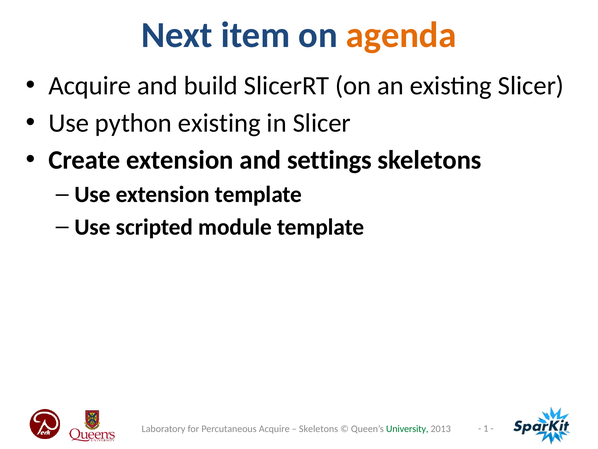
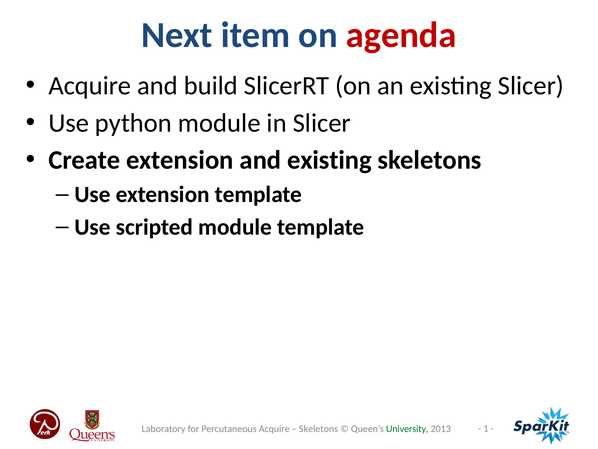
agenda colour: orange -> red
python existing: existing -> module
and settings: settings -> existing
